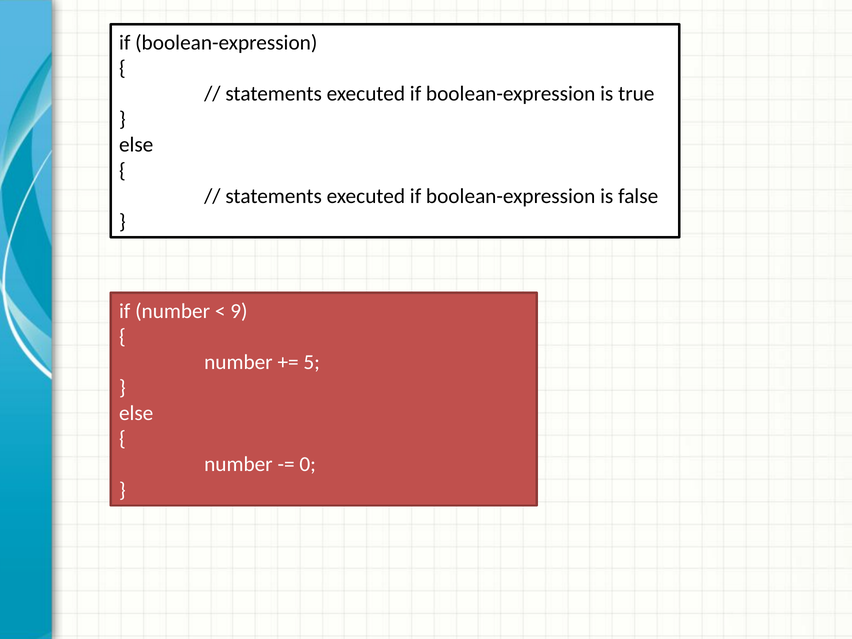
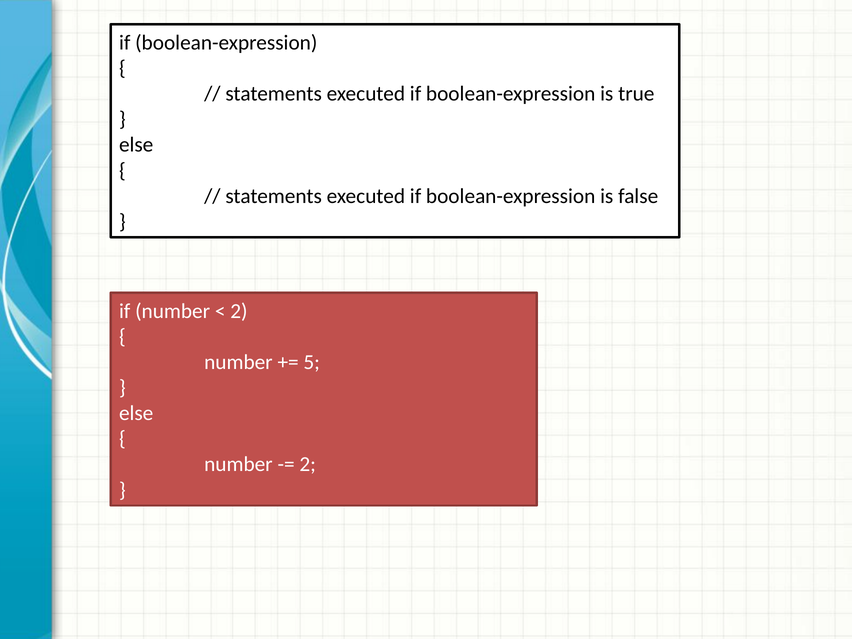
9 at (239, 311): 9 -> 2
0 at (308, 464): 0 -> 2
